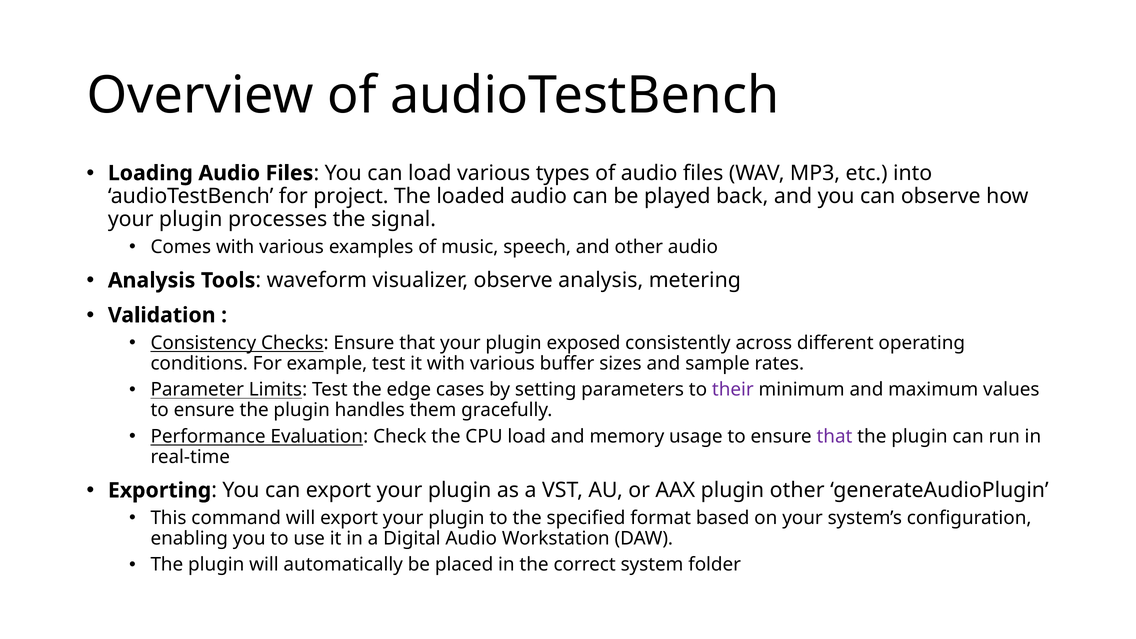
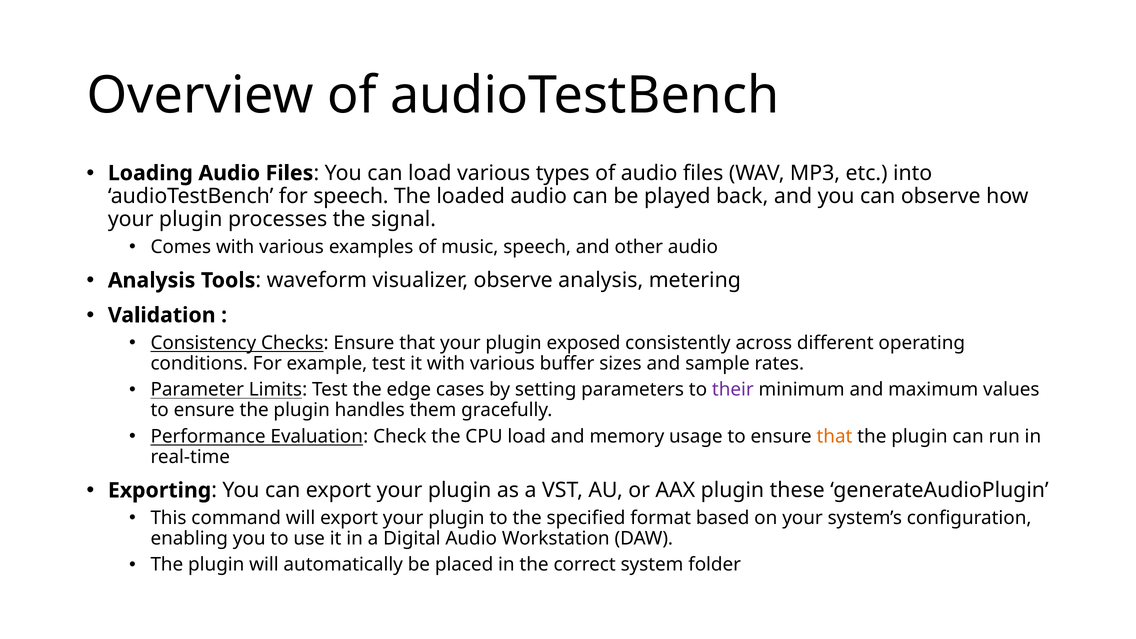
for project: project -> speech
that at (834, 436) colour: purple -> orange
plugin other: other -> these
